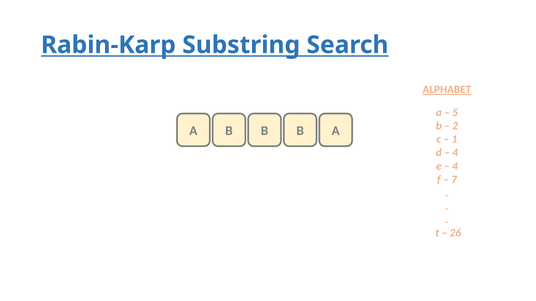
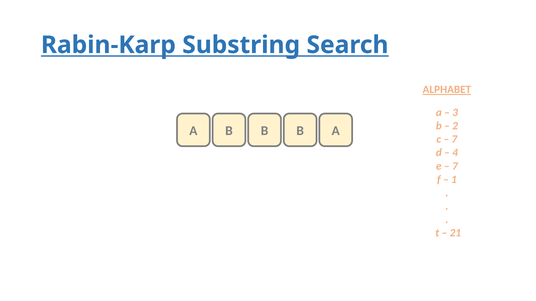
5: 5 -> 3
1 at (454, 139): 1 -> 7
4 at (455, 166): 4 -> 7
7: 7 -> 1
26: 26 -> 21
